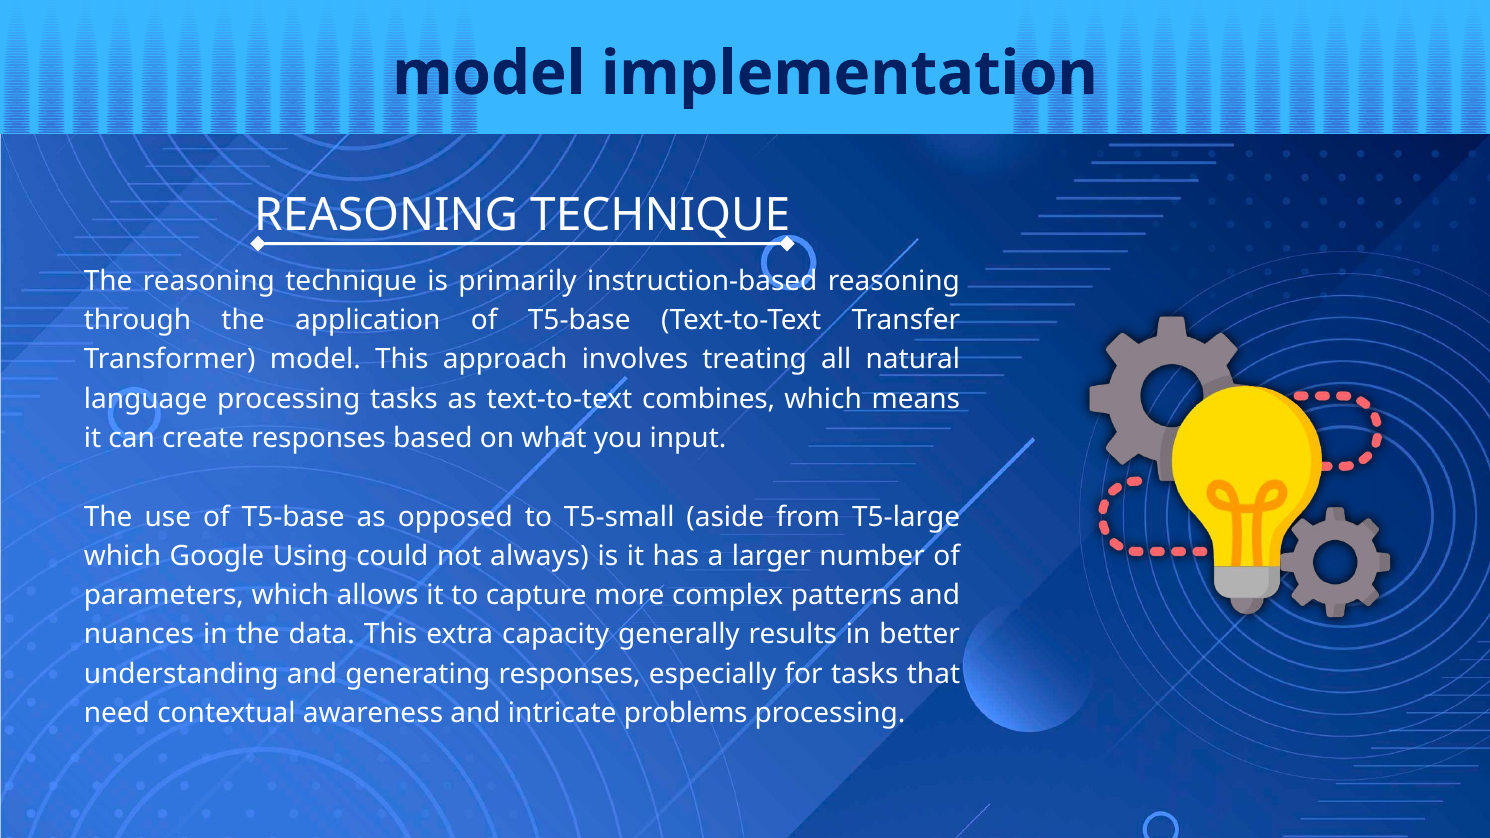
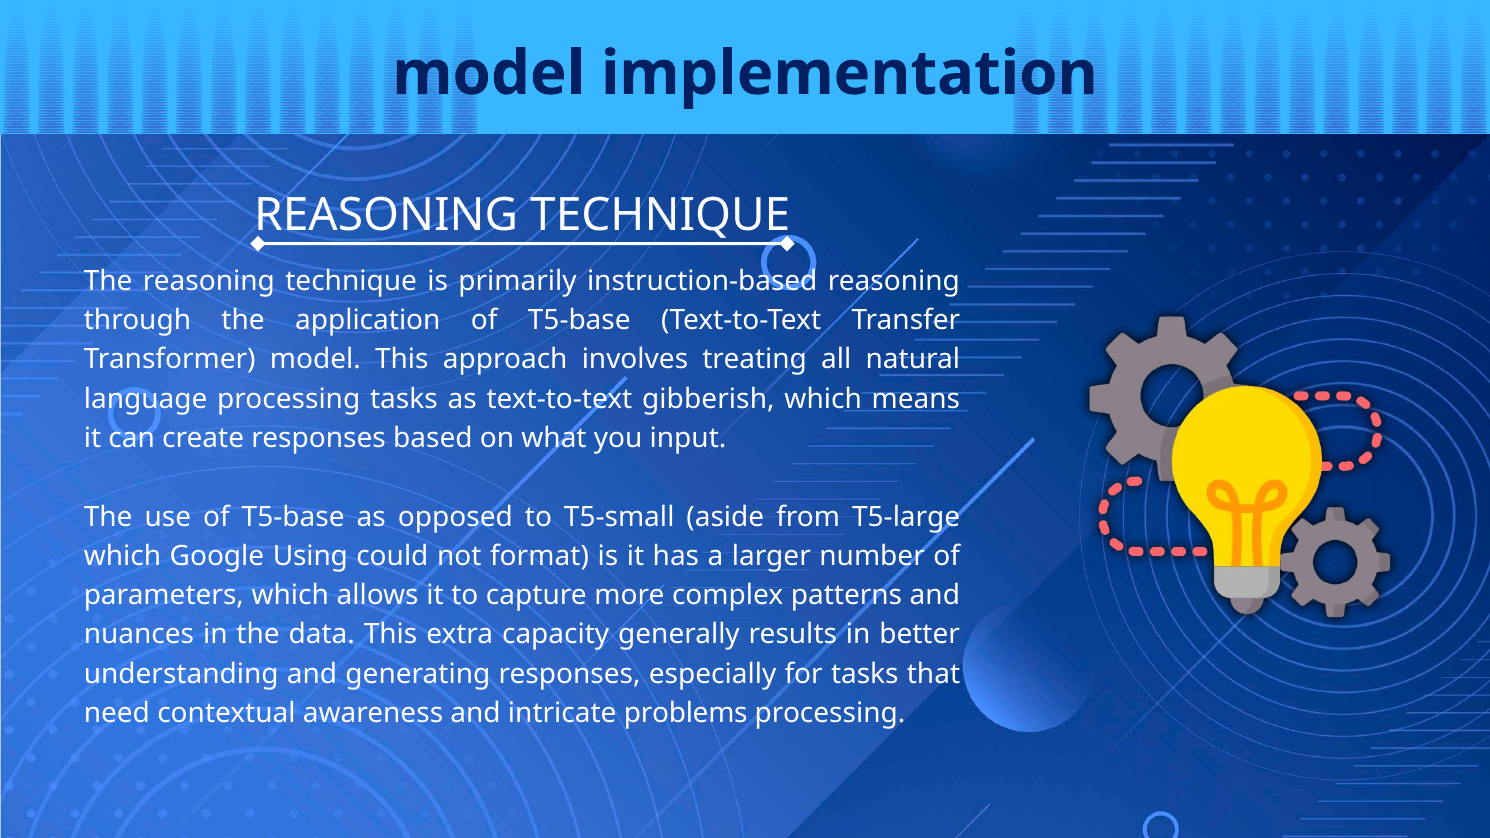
combines: combines -> gibberish
always: always -> format
